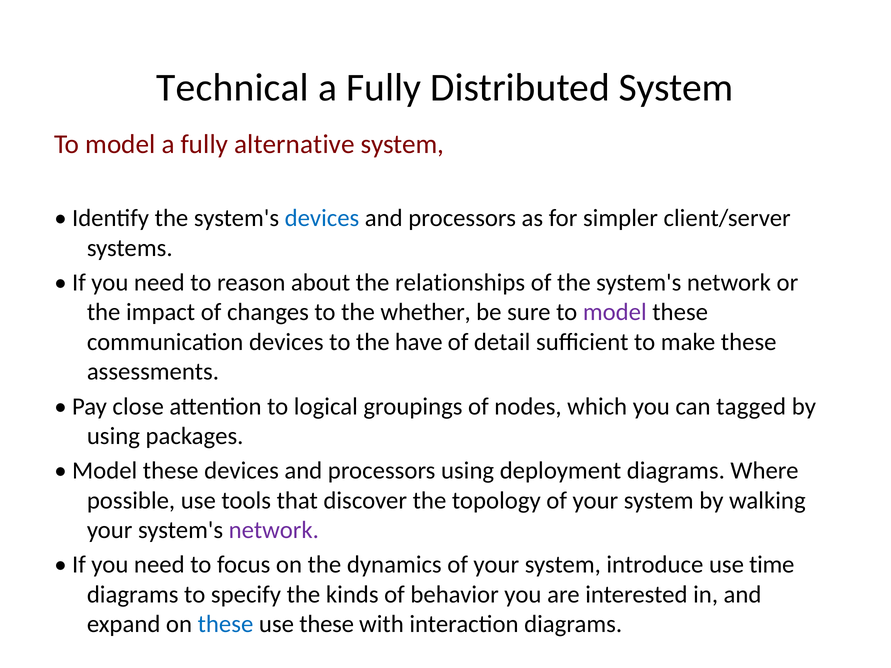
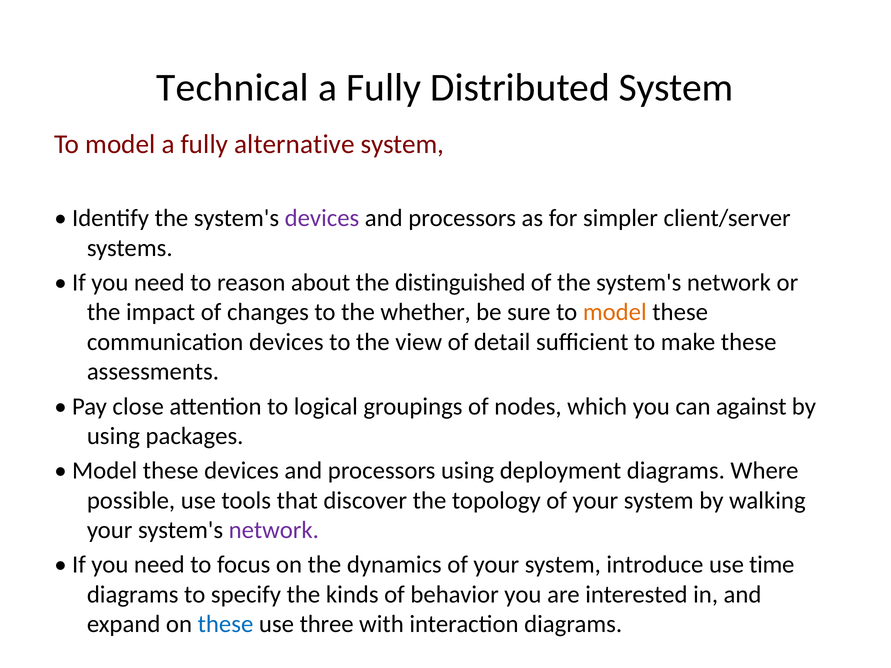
devices at (322, 218) colour: blue -> purple
relationships: relationships -> distinguished
model at (615, 312) colour: purple -> orange
have: have -> view
tagged: tagged -> against
use these: these -> three
